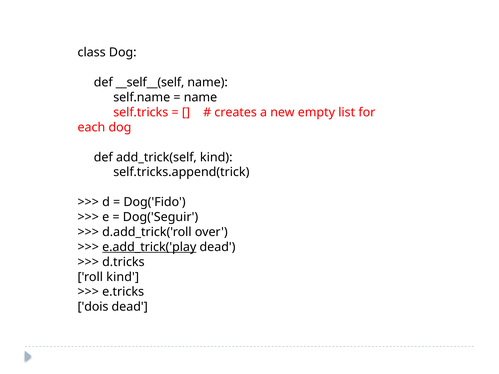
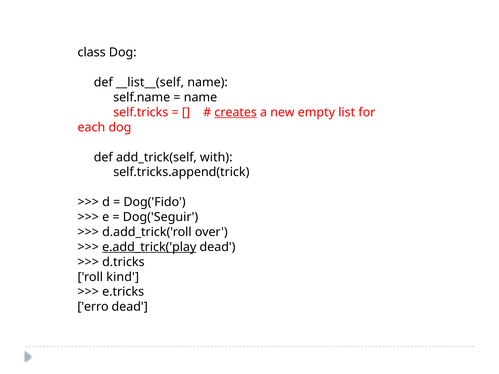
__self__(self: __self__(self -> __list__(self
creates underline: none -> present
add_trick(self kind: kind -> with
dois: dois -> erro
